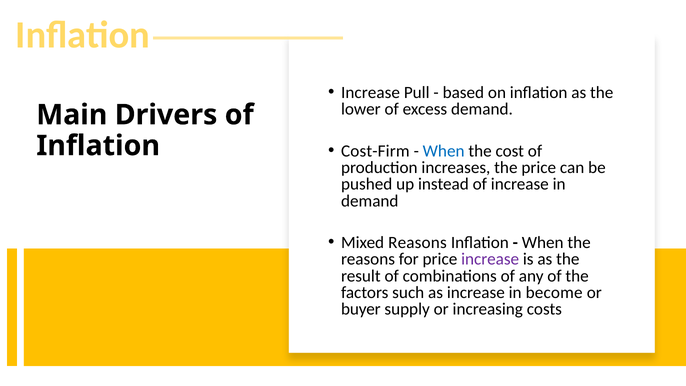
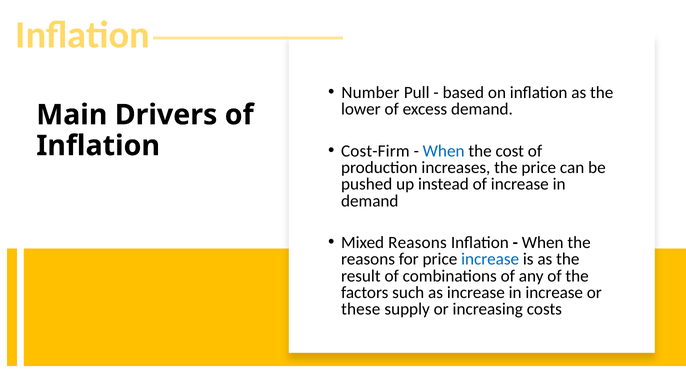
Increase at (371, 93): Increase -> Number
increase at (490, 259) colour: purple -> blue
in become: become -> increase
buyer: buyer -> these
